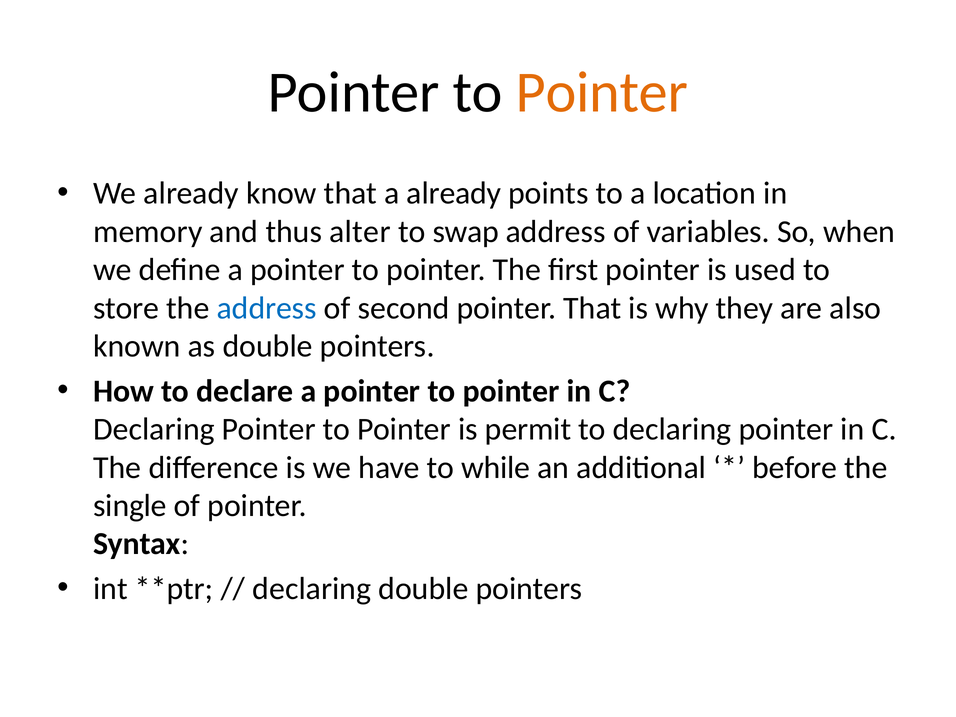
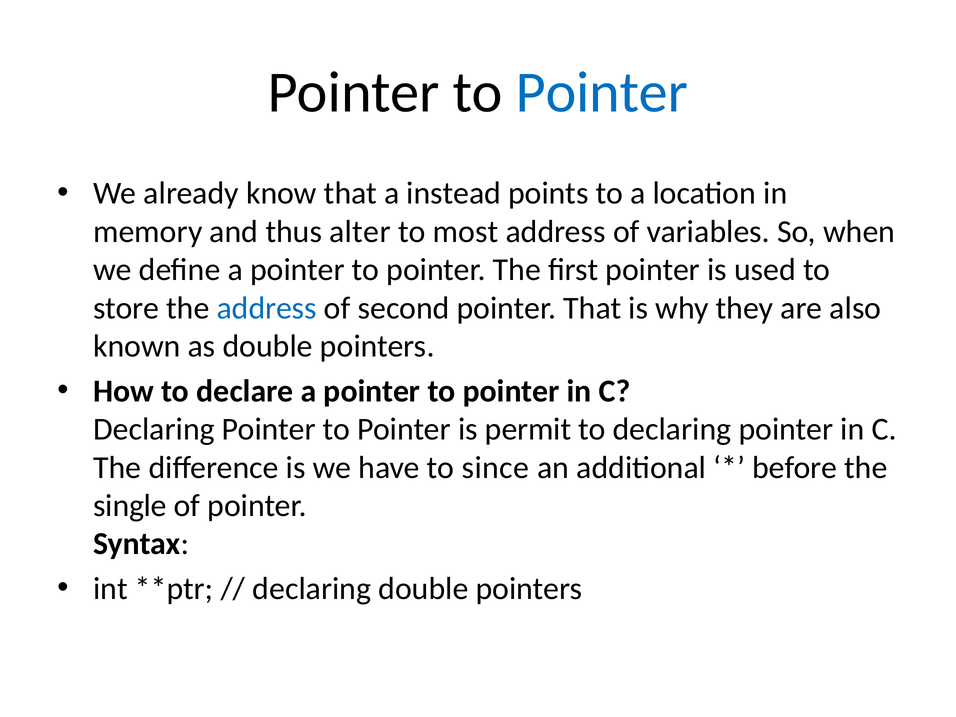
Pointer at (602, 93) colour: orange -> blue
a already: already -> instead
swap: swap -> most
while: while -> since
